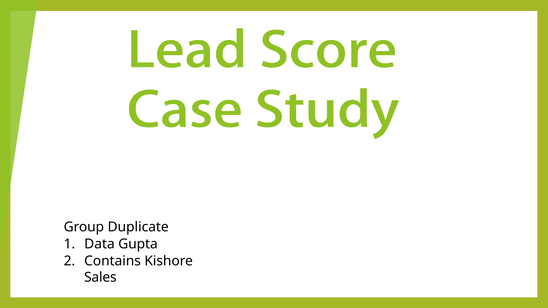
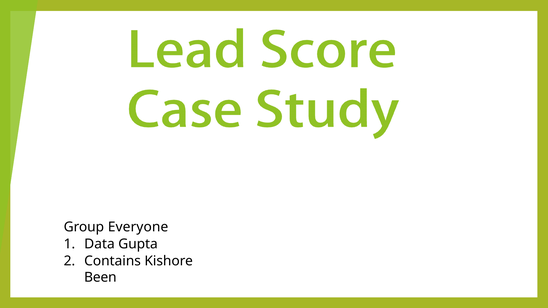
Duplicate: Duplicate -> Everyone
Sales: Sales -> Been
